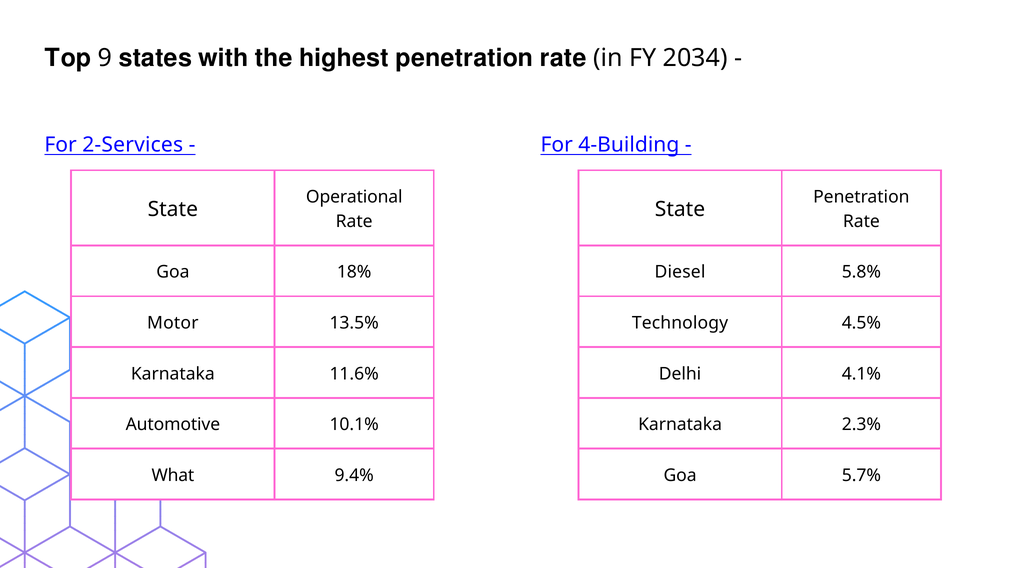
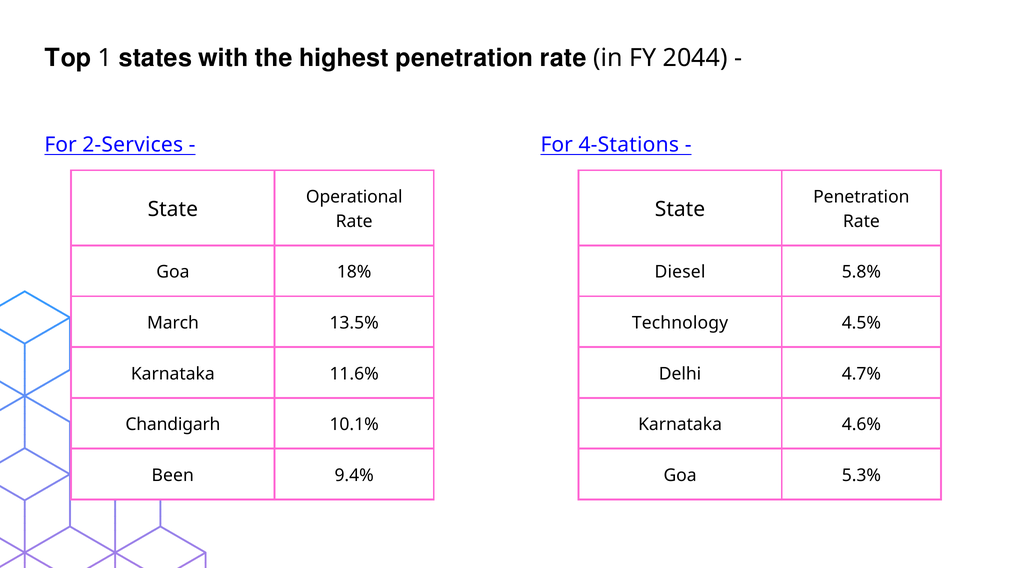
9: 9 -> 1
2034: 2034 -> 2044
4-Building: 4-Building -> 4-Stations
Motor: Motor -> March
4.1%: 4.1% -> 4.7%
Automotive: Automotive -> Chandigarh
2.3%: 2.3% -> 4.6%
What: What -> Been
5.7%: 5.7% -> 5.3%
